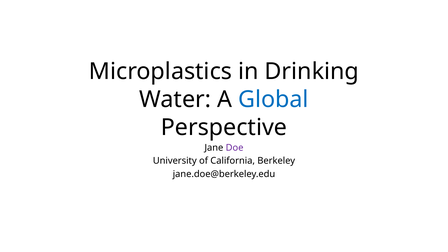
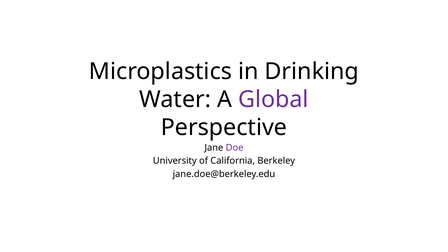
Global colour: blue -> purple
